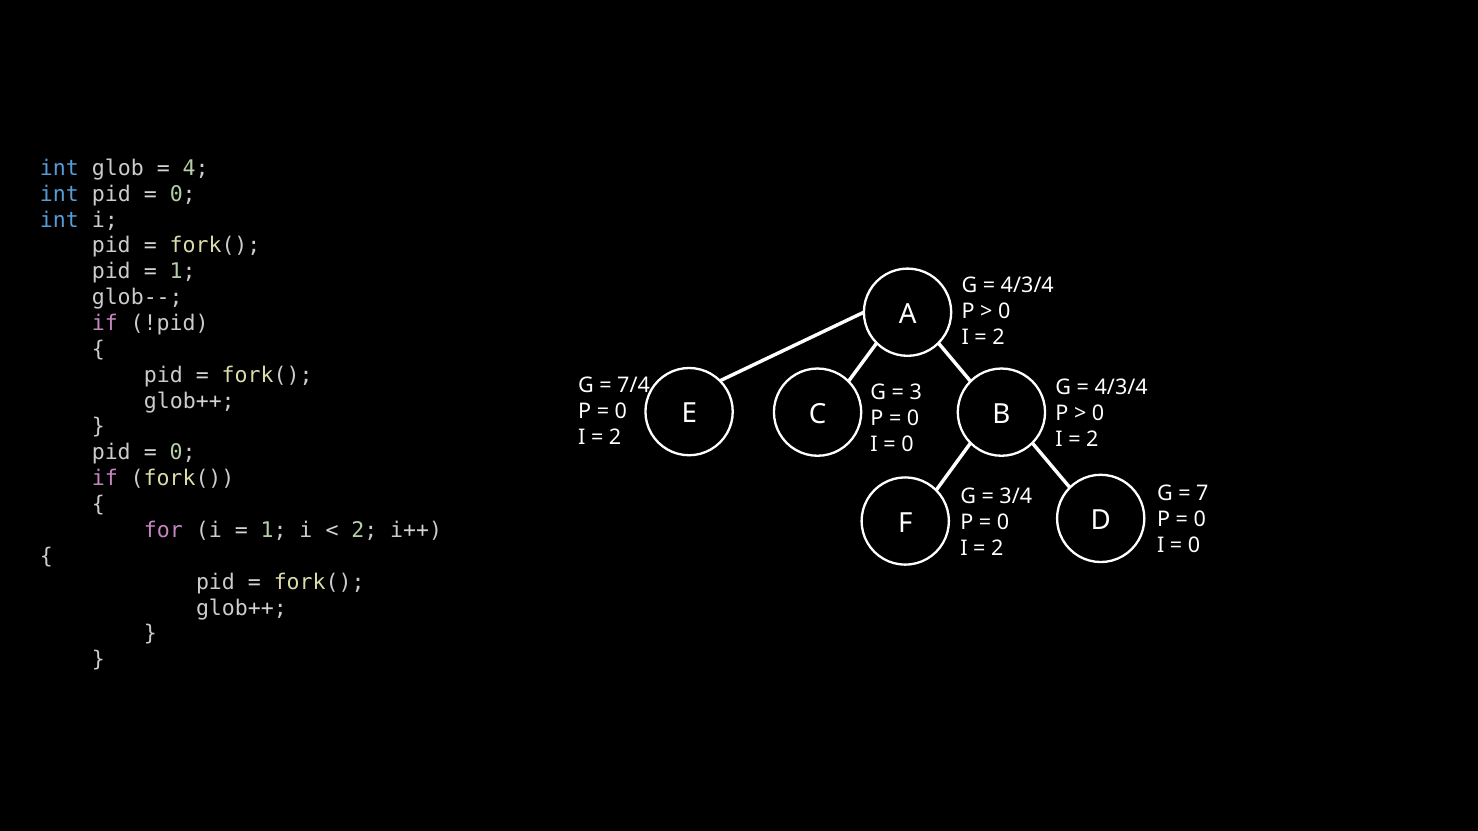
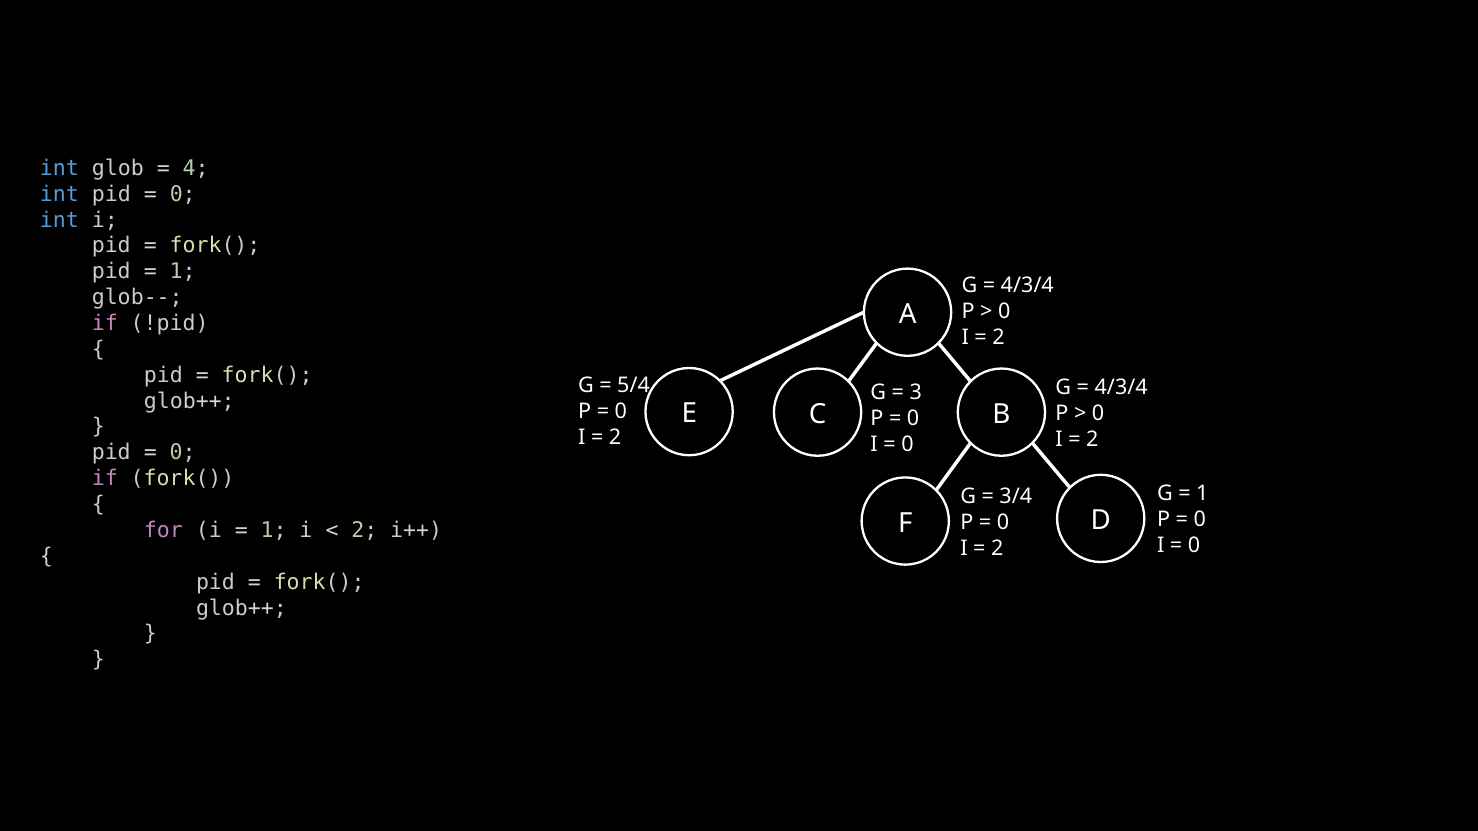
7/4: 7/4 -> 5/4
7 at (1202, 494): 7 -> 1
